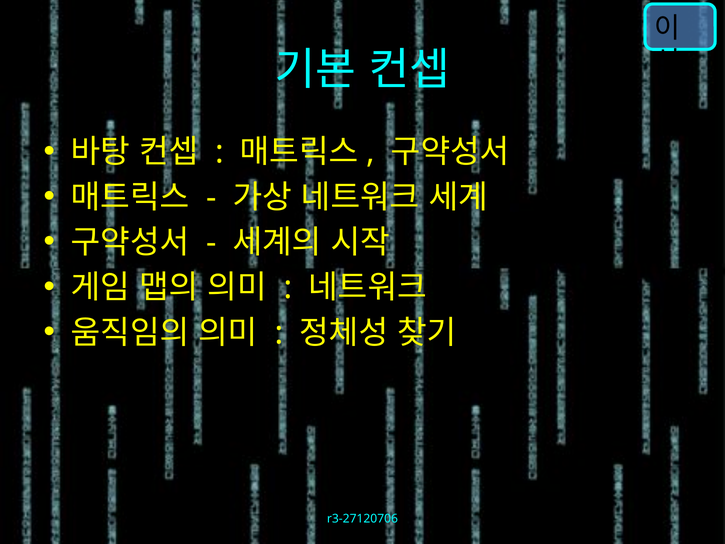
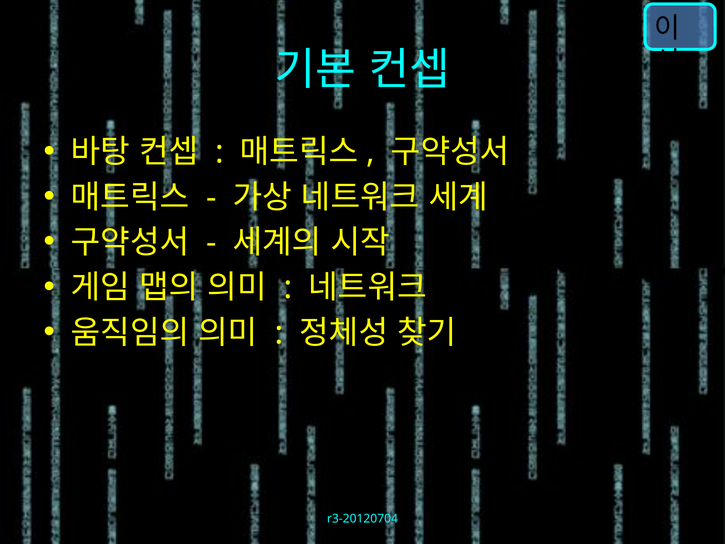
r3-27120706: r3-27120706 -> r3-20120704
